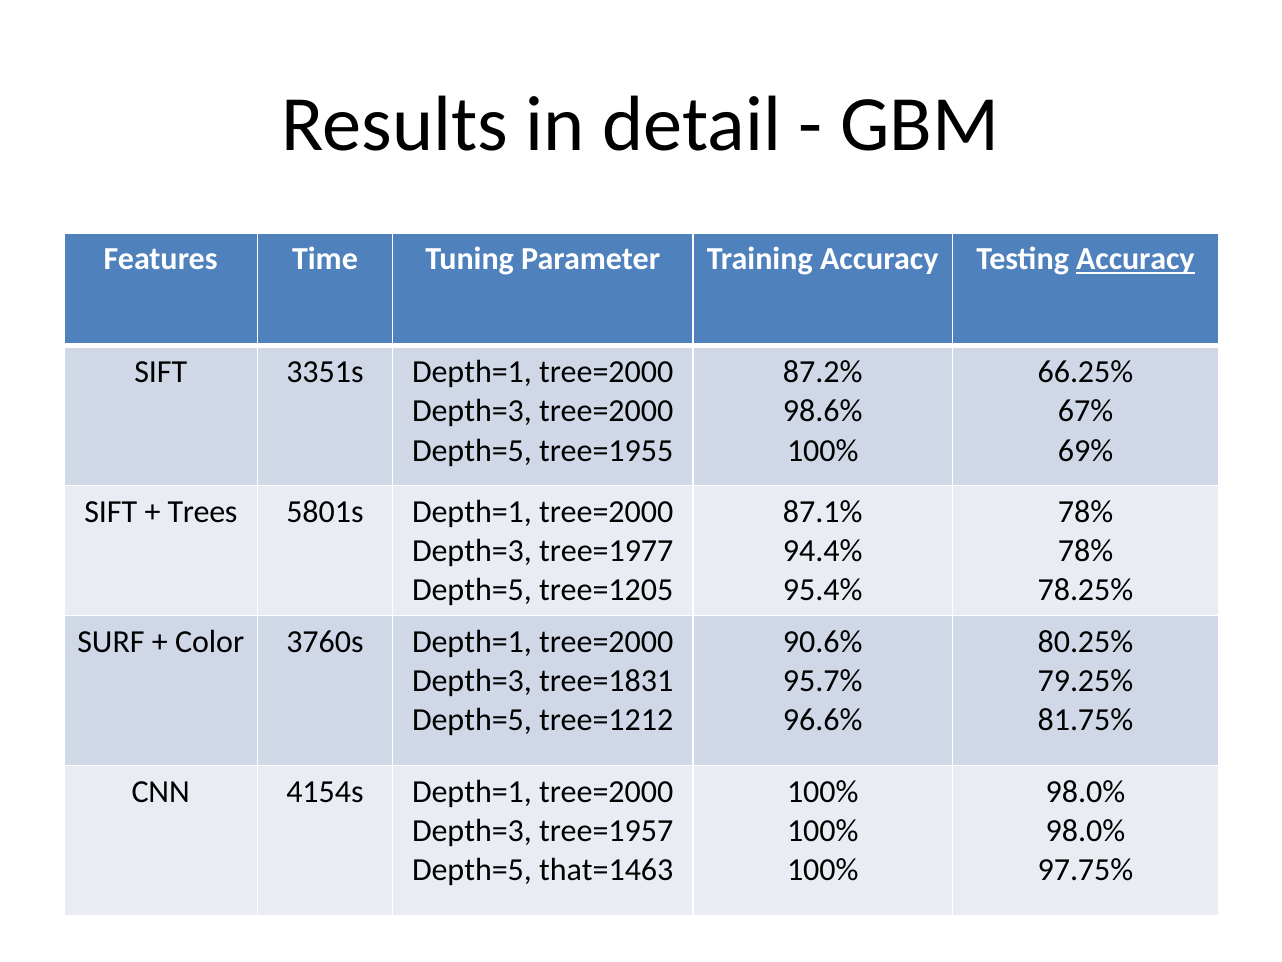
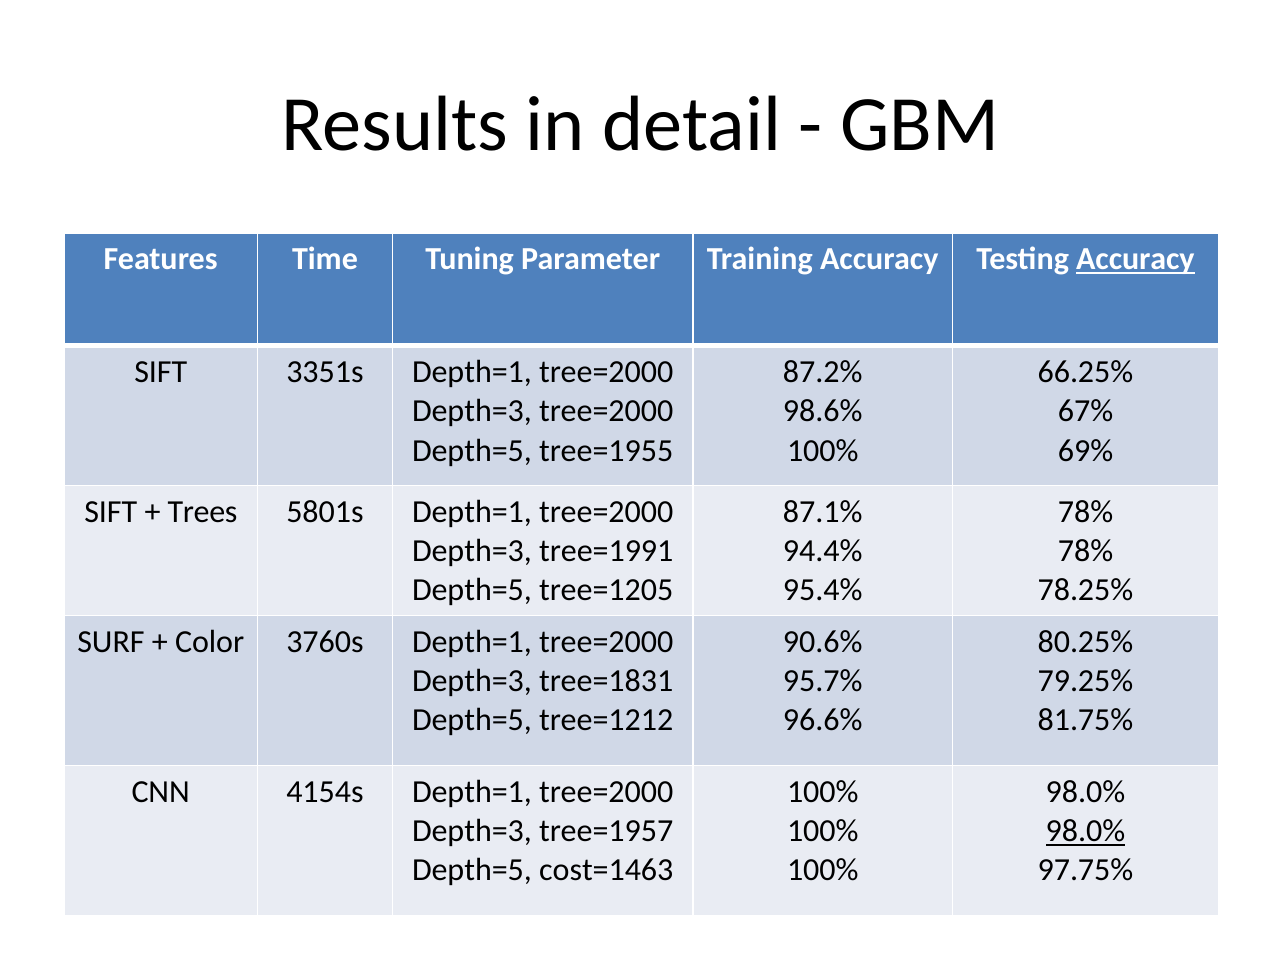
tree=1977: tree=1977 -> tree=1991
98.0% at (1085, 831) underline: none -> present
that=1463: that=1463 -> cost=1463
